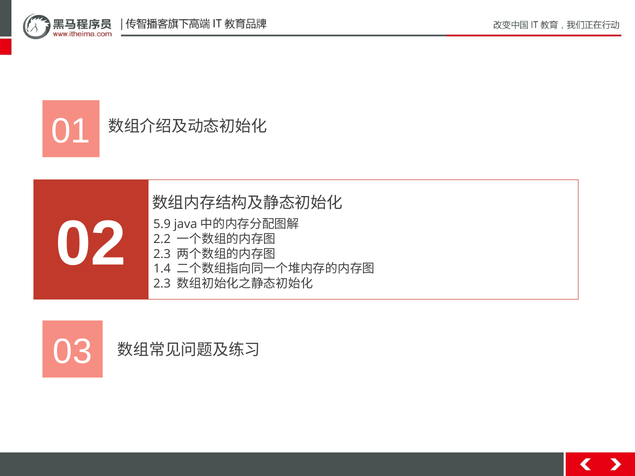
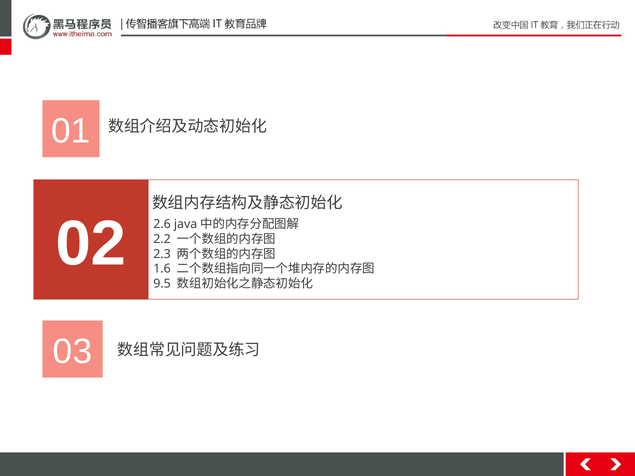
5.9: 5.9 -> 2.6
1.4: 1.4 -> 1.6
2.3 at (162, 284): 2.3 -> 9.5
